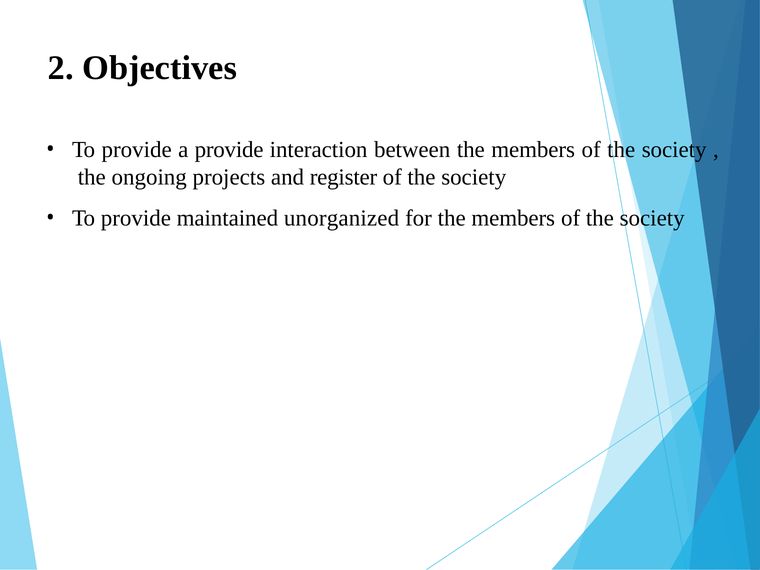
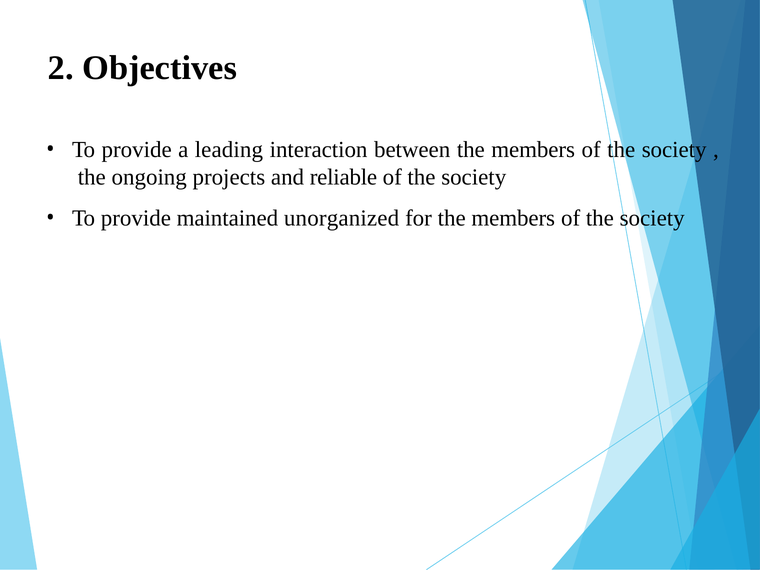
a provide: provide -> leading
register: register -> reliable
